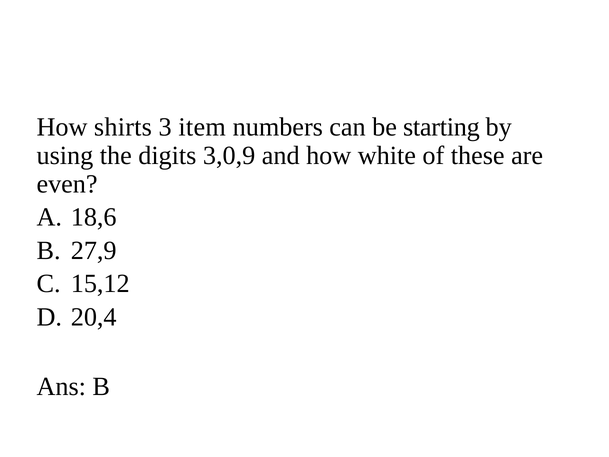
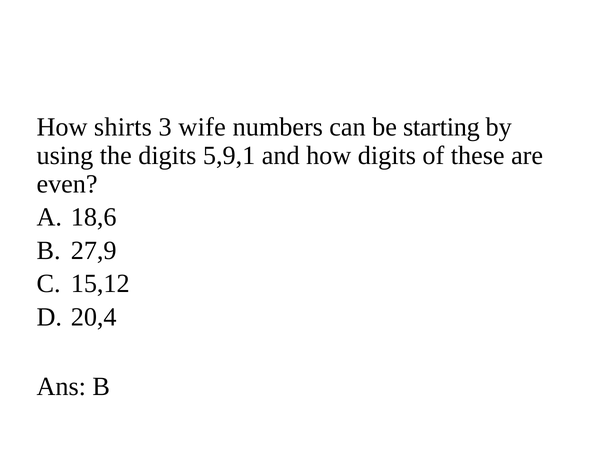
item: item -> wife
3,0,9: 3,0,9 -> 5,9,1
how white: white -> digits
